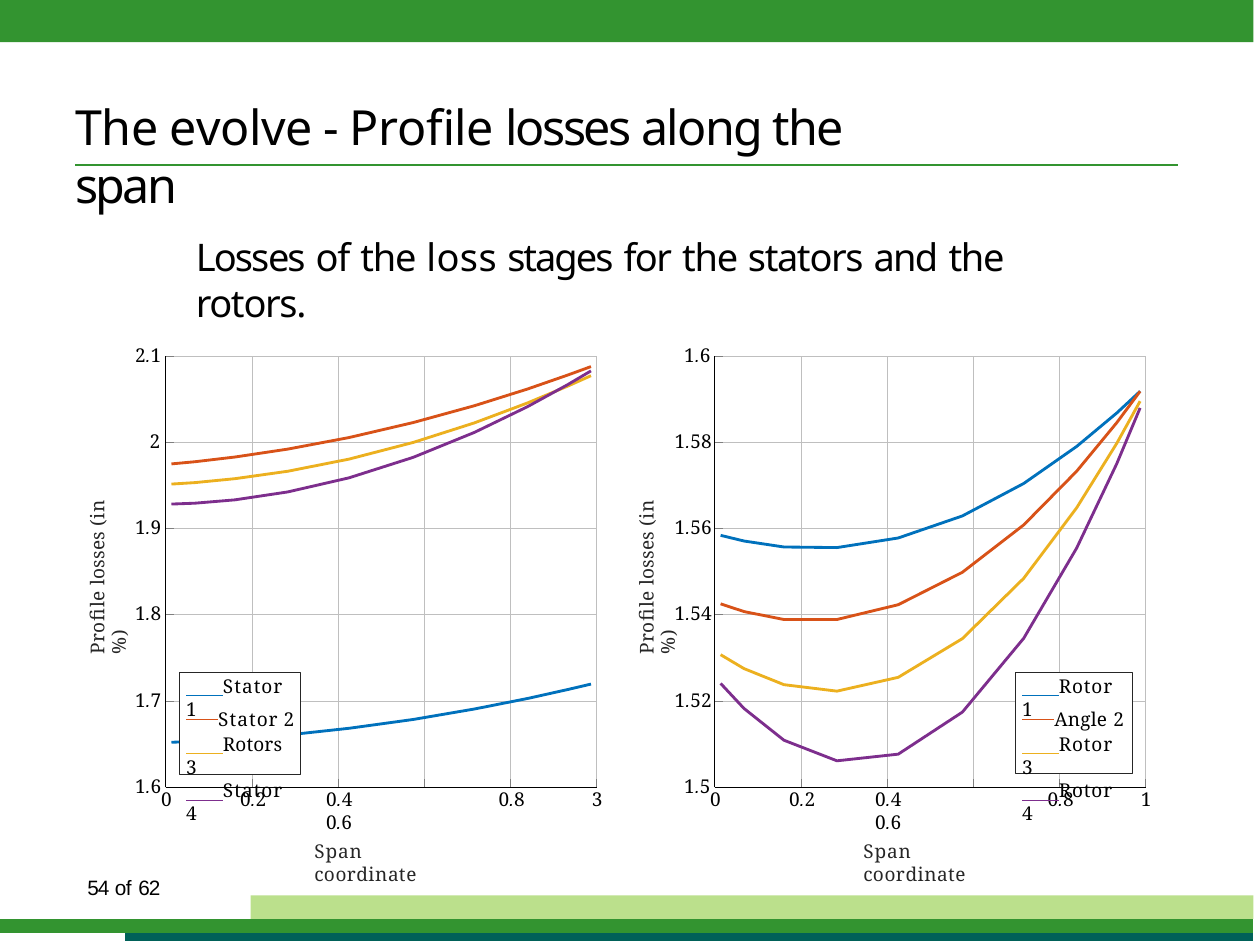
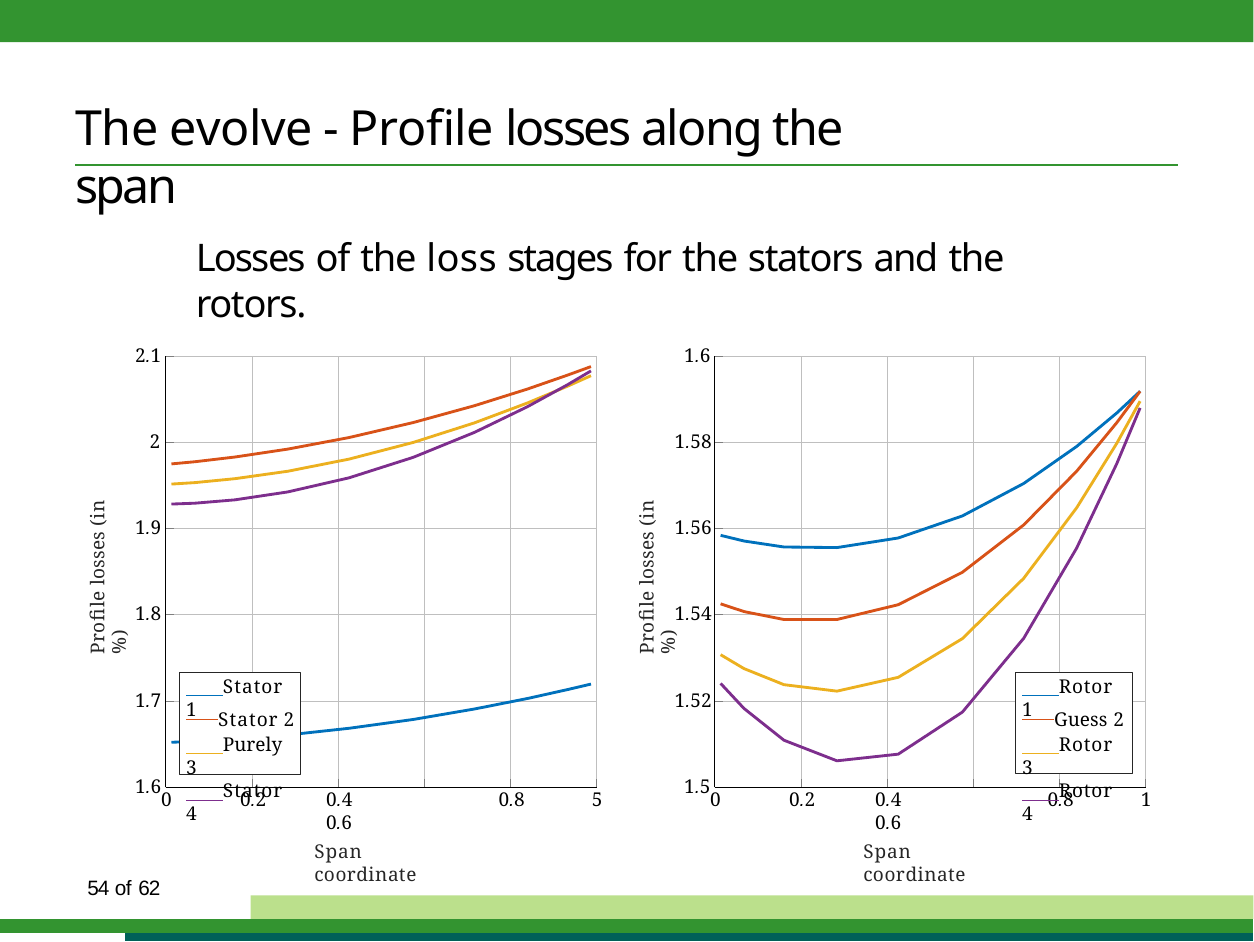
Angle: Angle -> Guess
Rotors at (252, 745): Rotors -> Purely
0.8 3: 3 -> 5
